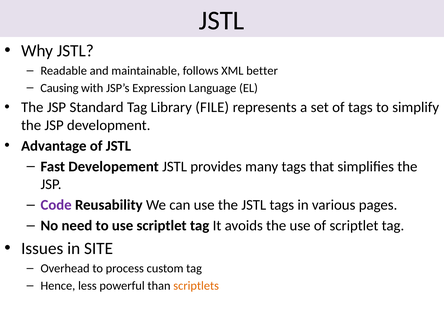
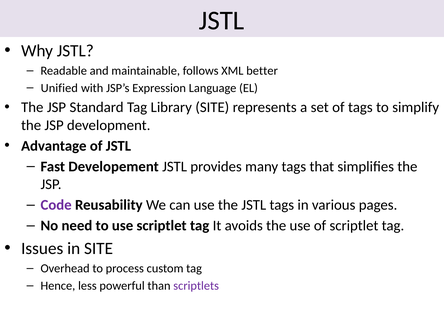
Causing: Causing -> Unified
Library FILE: FILE -> SITE
scriptlets colour: orange -> purple
